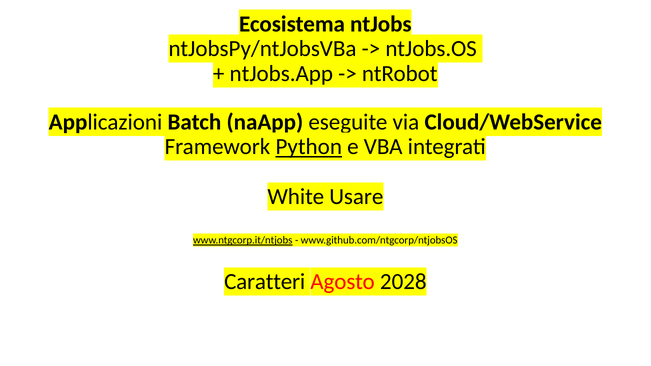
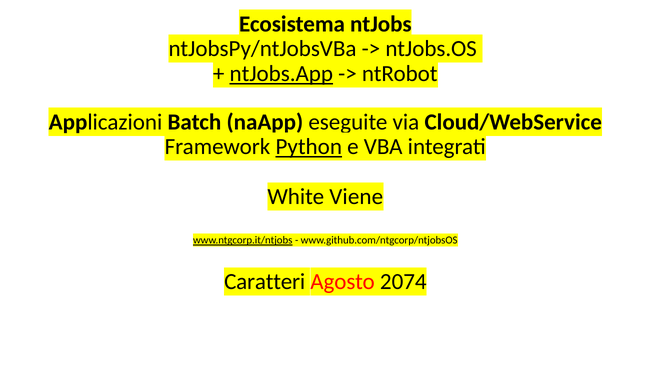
ntJobs.App underline: none -> present
Usare: Usare -> Viene
2028: 2028 -> 2074
